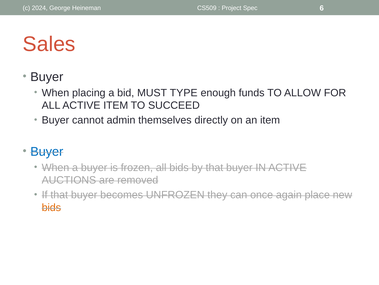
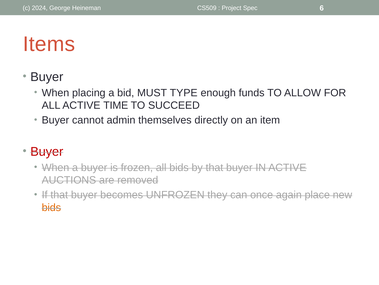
Sales: Sales -> Items
ACTIVE ITEM: ITEM -> TIME
Buyer at (47, 151) colour: blue -> red
